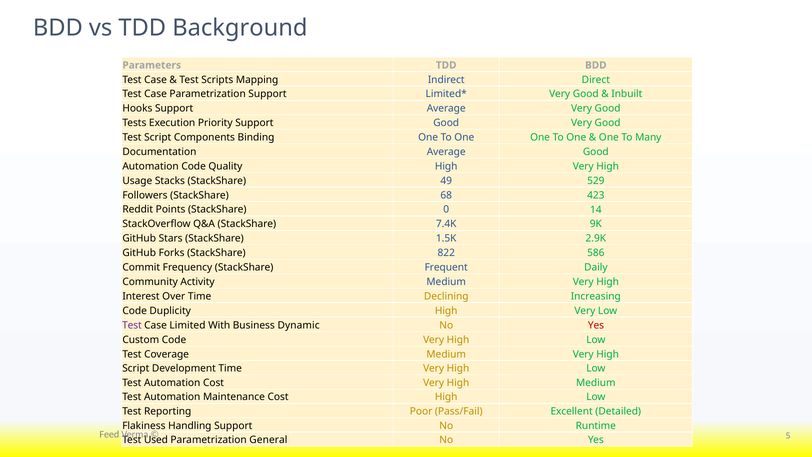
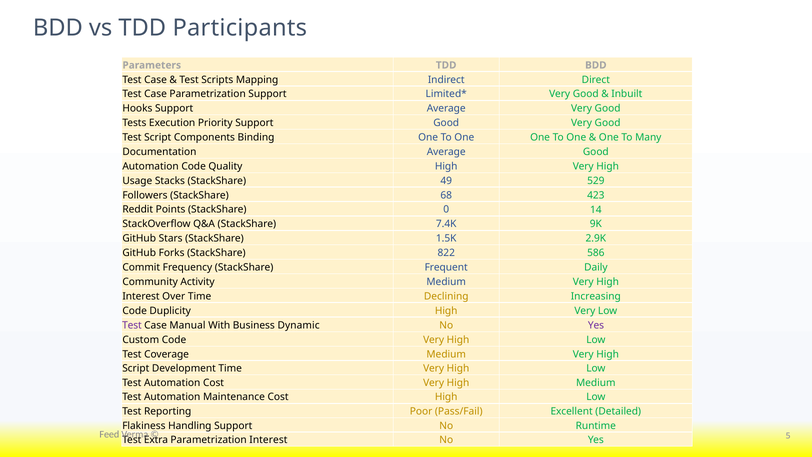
Background: Background -> Participants
Limited: Limited -> Manual
Yes at (596, 325) colour: red -> purple
Used: Used -> Extra
Parametrization General: General -> Interest
